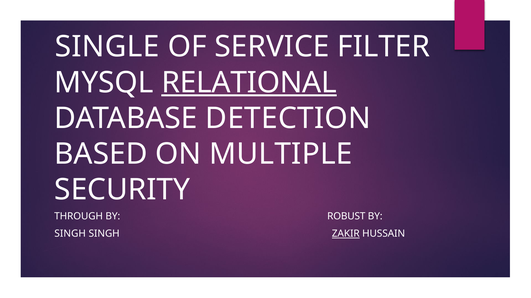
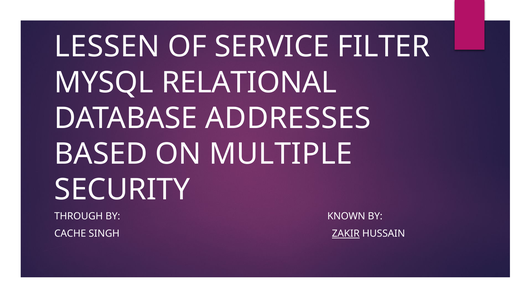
SINGLE: SINGLE -> LESSEN
RELATIONAL underline: present -> none
DETECTION: DETECTION -> ADDRESSES
ROBUST: ROBUST -> KNOWN
SINGH at (70, 234): SINGH -> CACHE
